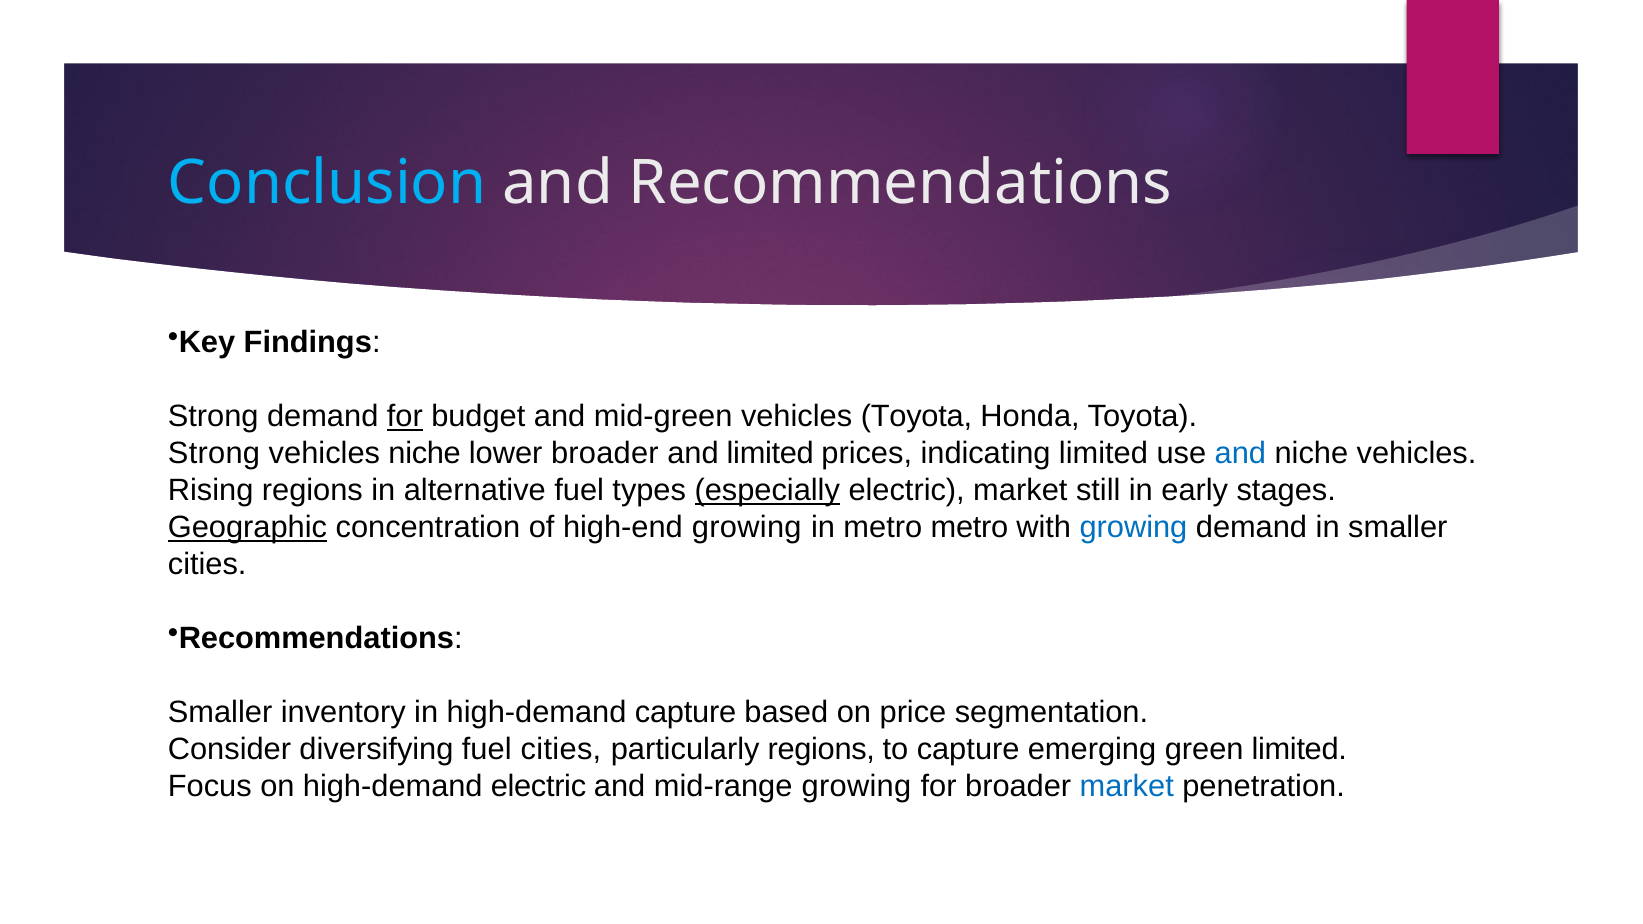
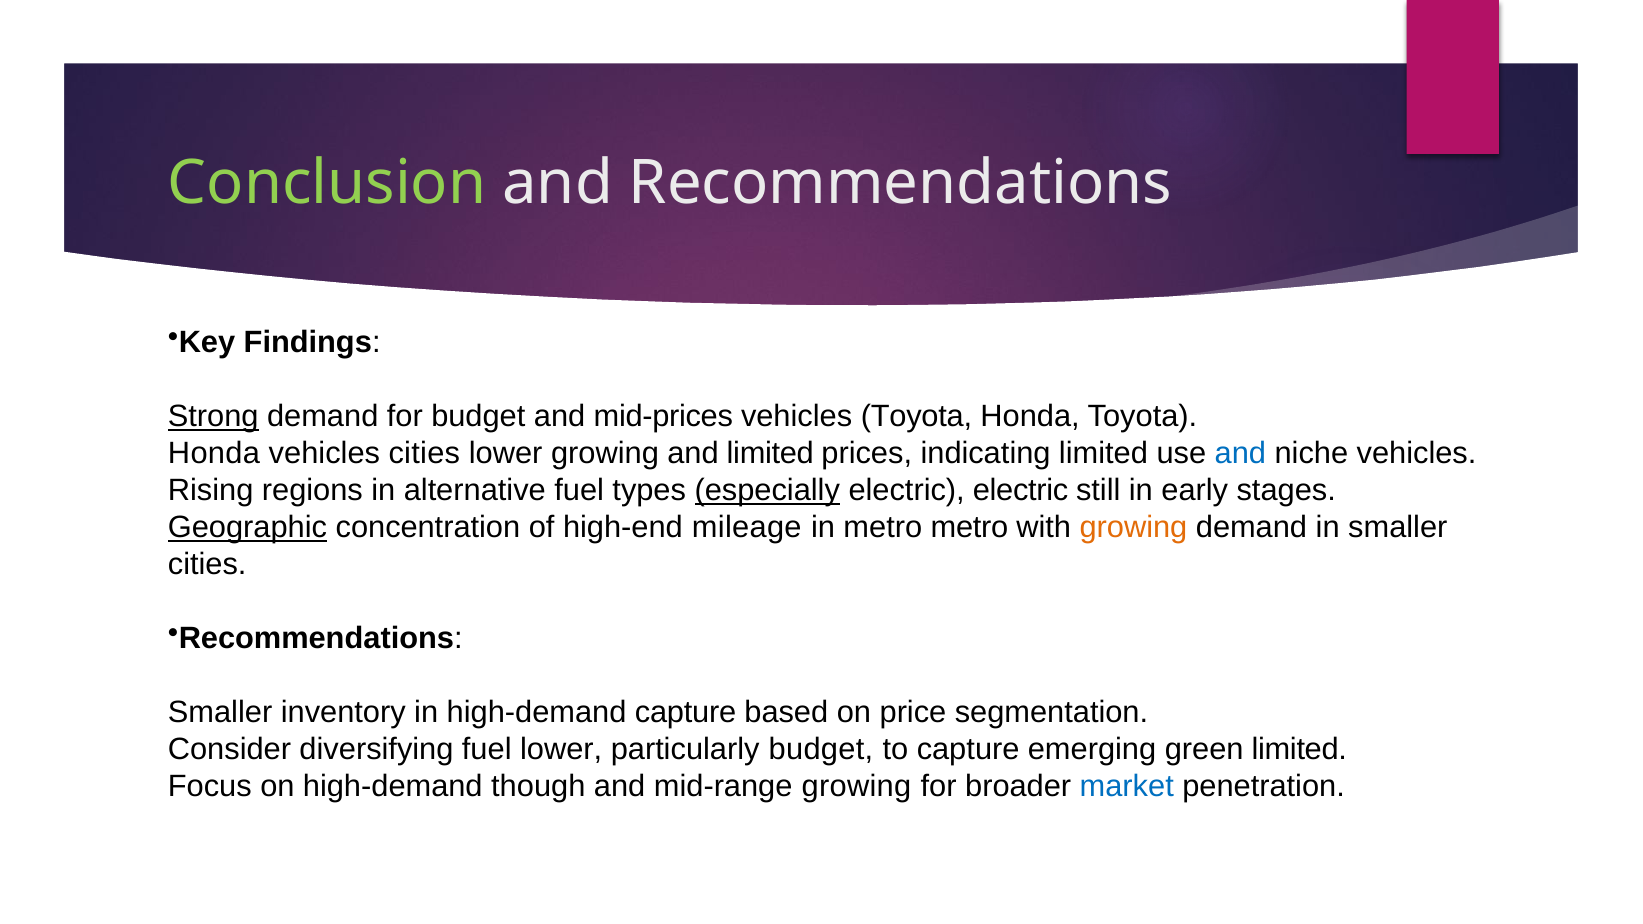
Conclusion colour: light blue -> light green
Strong at (213, 417) underline: none -> present
for at (405, 417) underline: present -> none
mid-green: mid-green -> mid-prices
Strong at (214, 454): Strong -> Honda
vehicles niche: niche -> cities
lower broader: broader -> growing
electric market: market -> electric
high-end growing: growing -> mileage
growing at (1133, 528) colour: blue -> orange
fuel cities: cities -> lower
particularly regions: regions -> budget
high-demand electric: electric -> though
